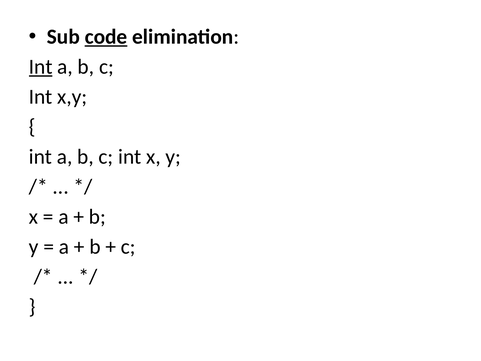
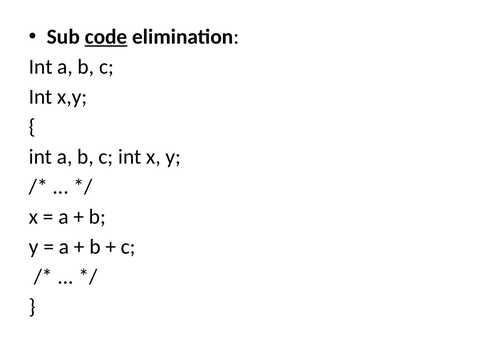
Int at (41, 67) underline: present -> none
